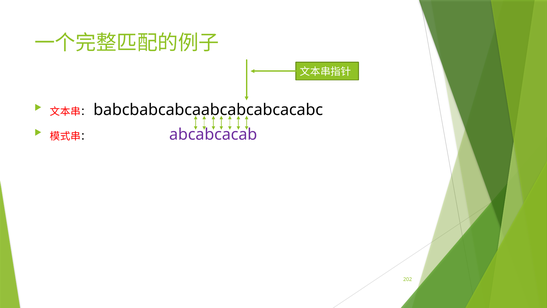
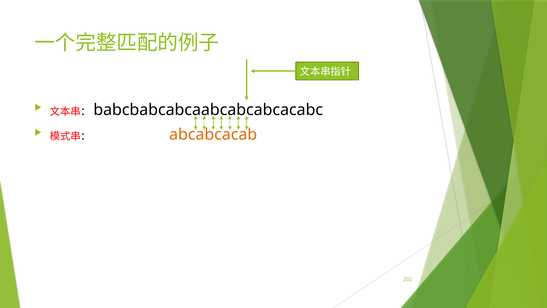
abcabcacab colour: purple -> orange
